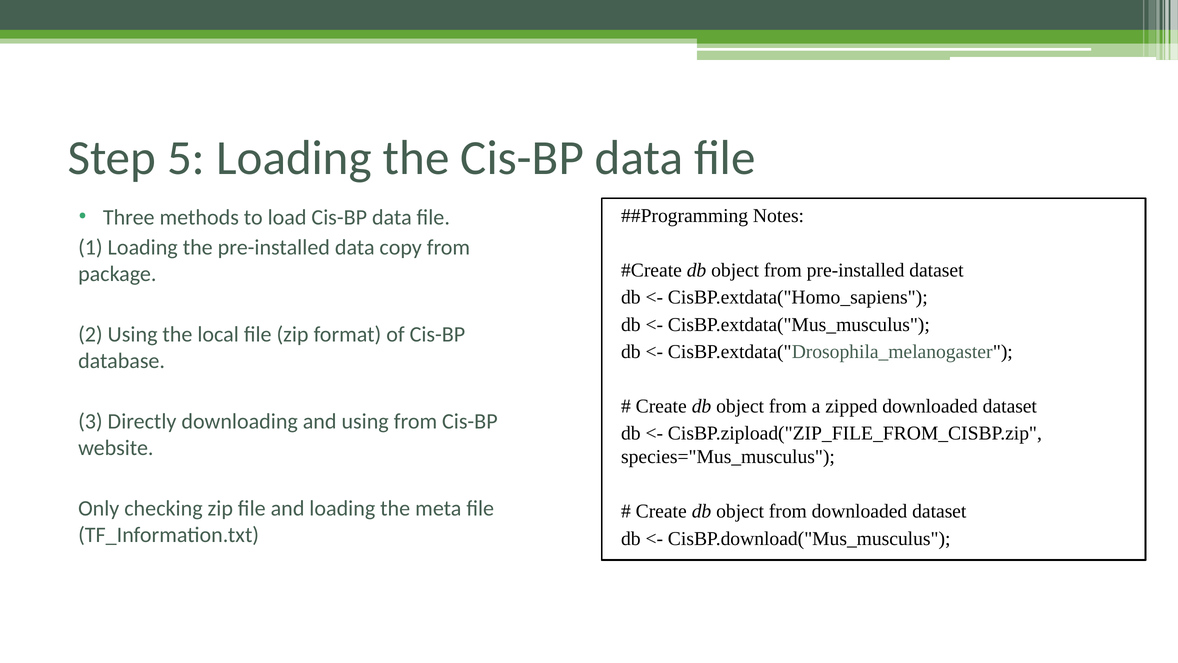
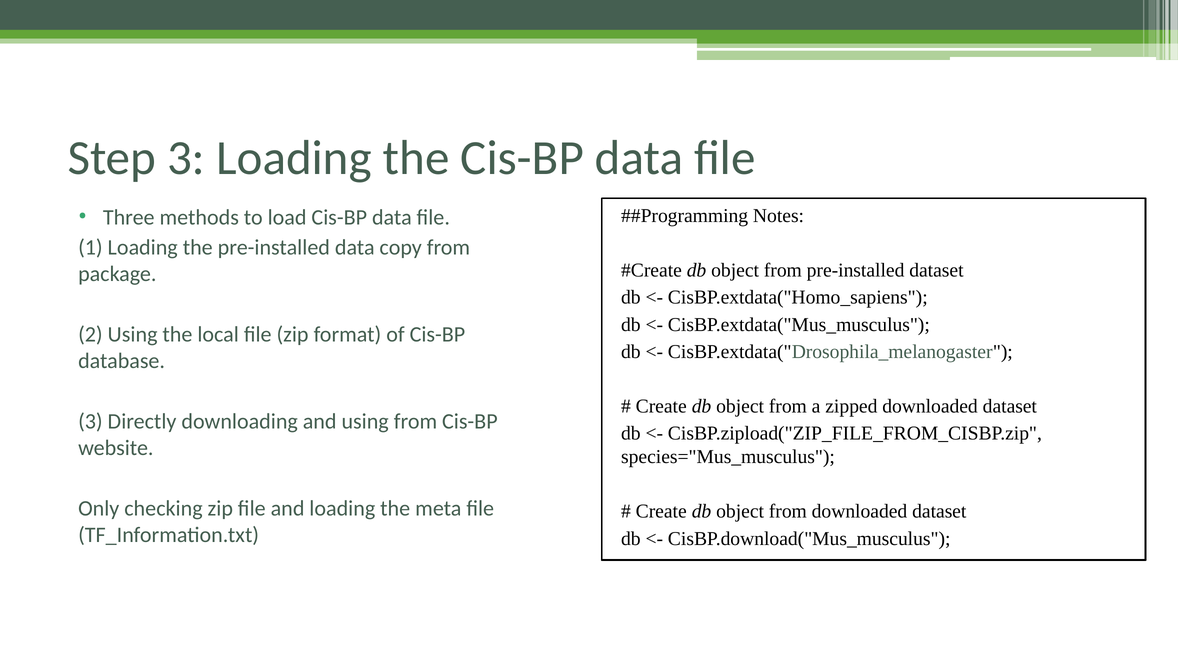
Step 5: 5 -> 3
